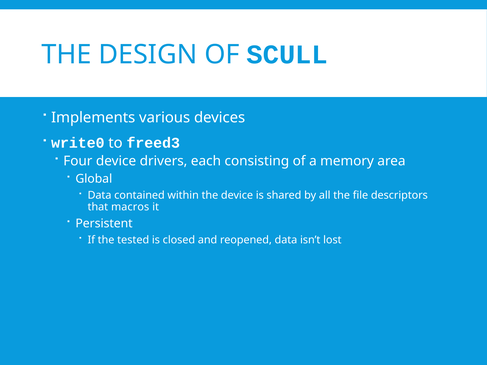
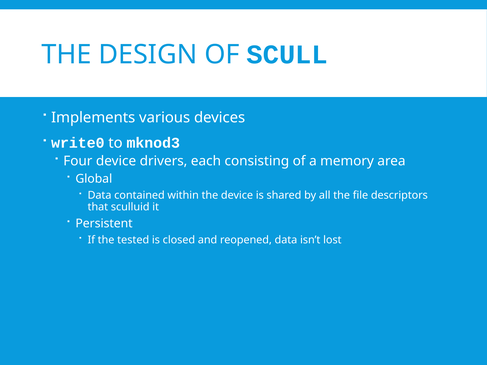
freed3: freed3 -> mknod3
macros: macros -> sculluid
